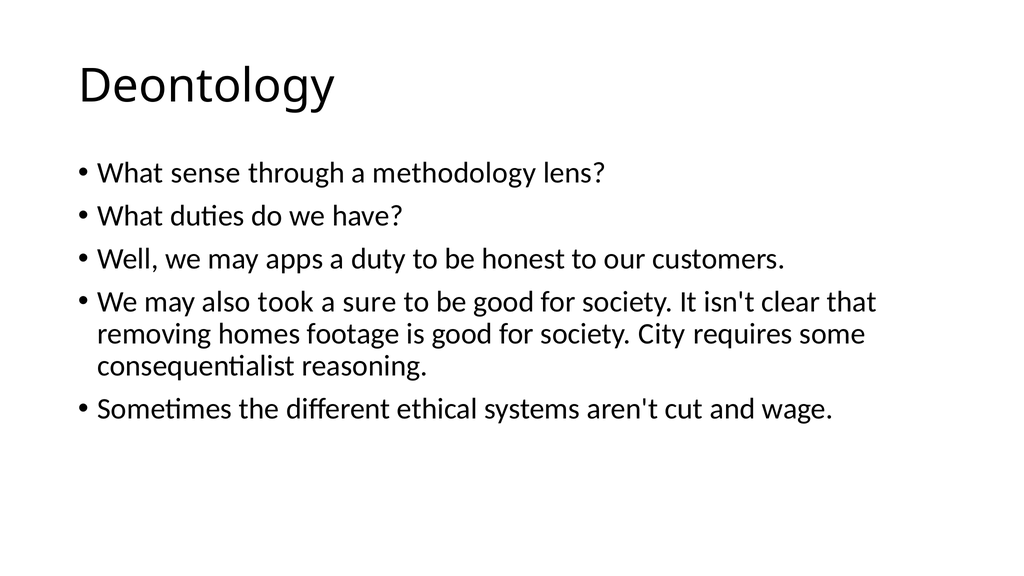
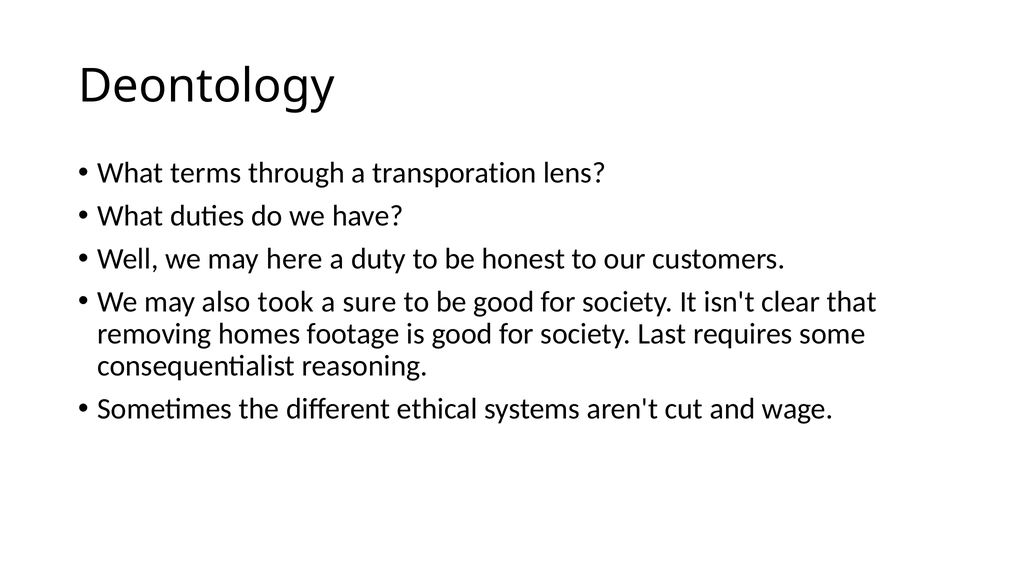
sense: sense -> terms
methodology: methodology -> transporation
apps: apps -> here
City: City -> Last
